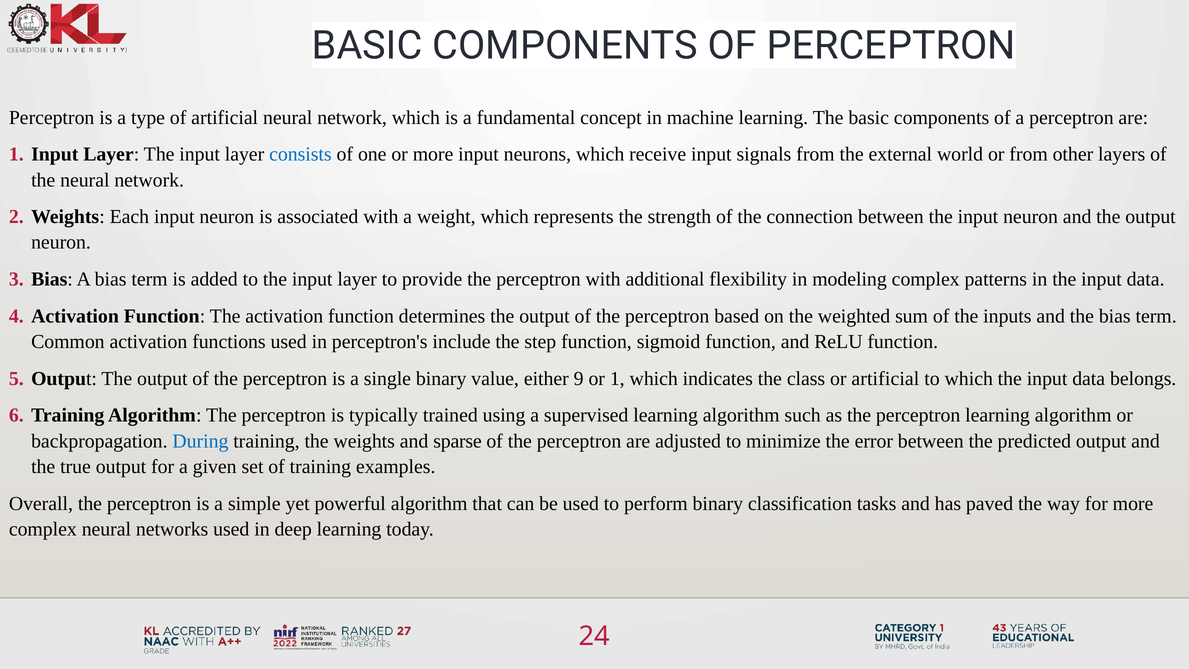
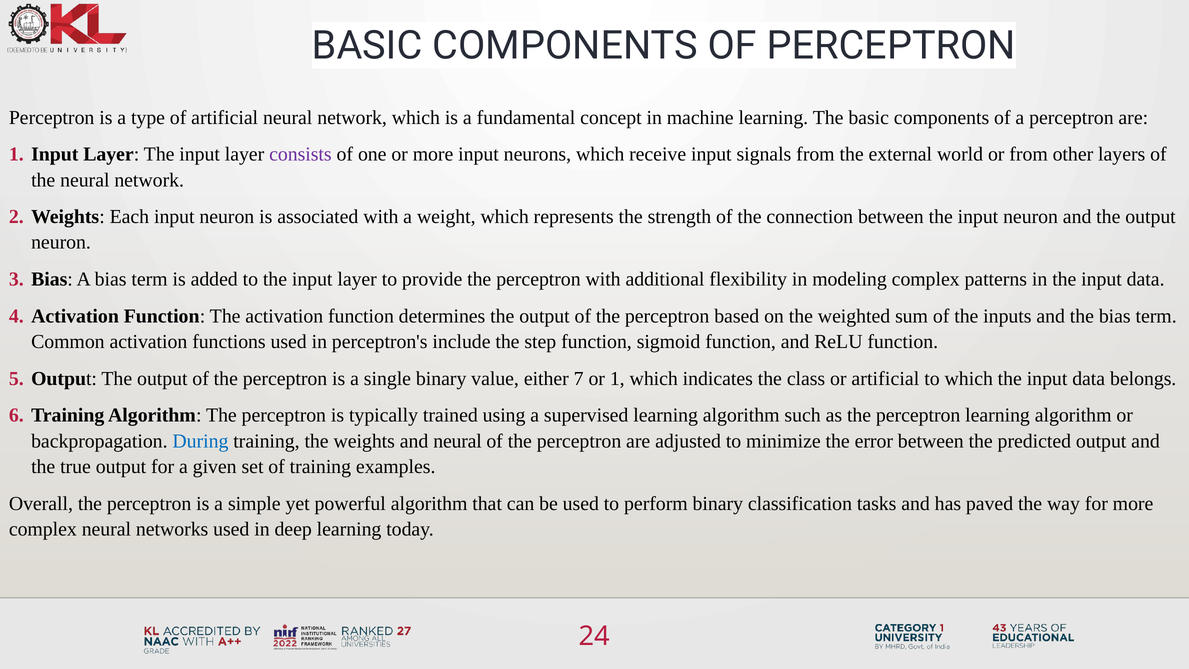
consists colour: blue -> purple
9: 9 -> 7
and sparse: sparse -> neural
